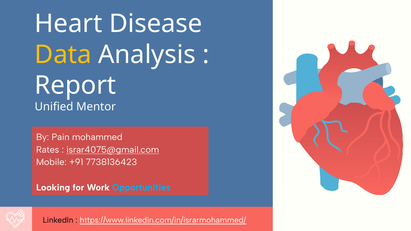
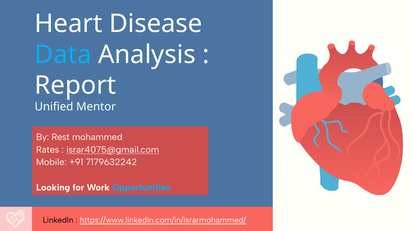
Data colour: yellow -> light blue
Pain: Pain -> Rest
7738136423: 7738136423 -> 7179632242
